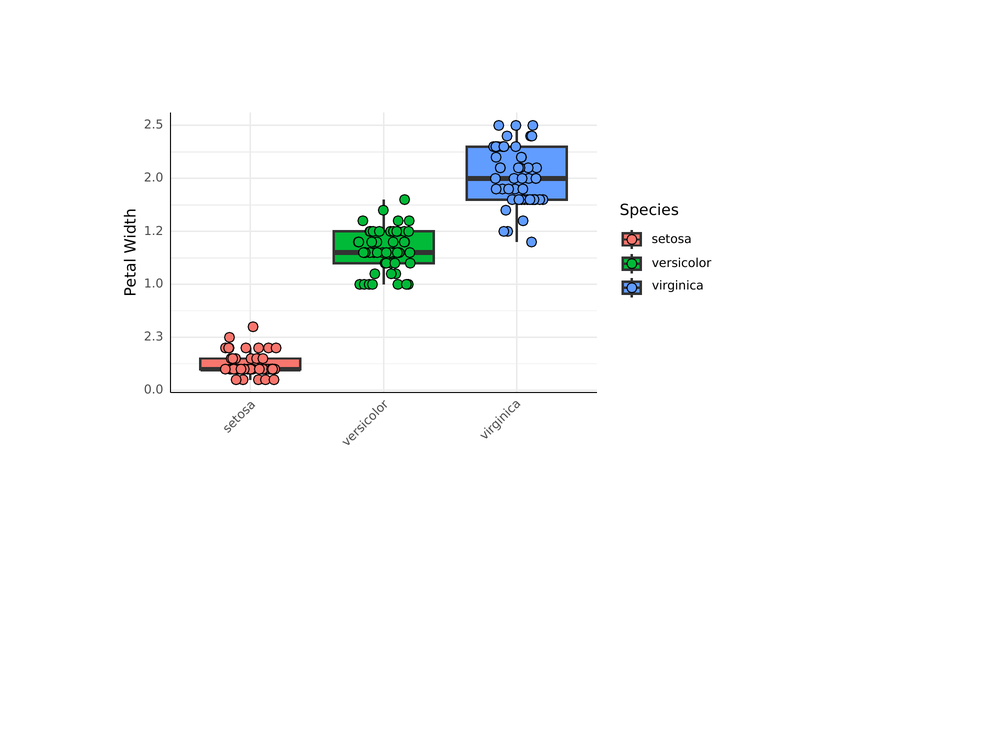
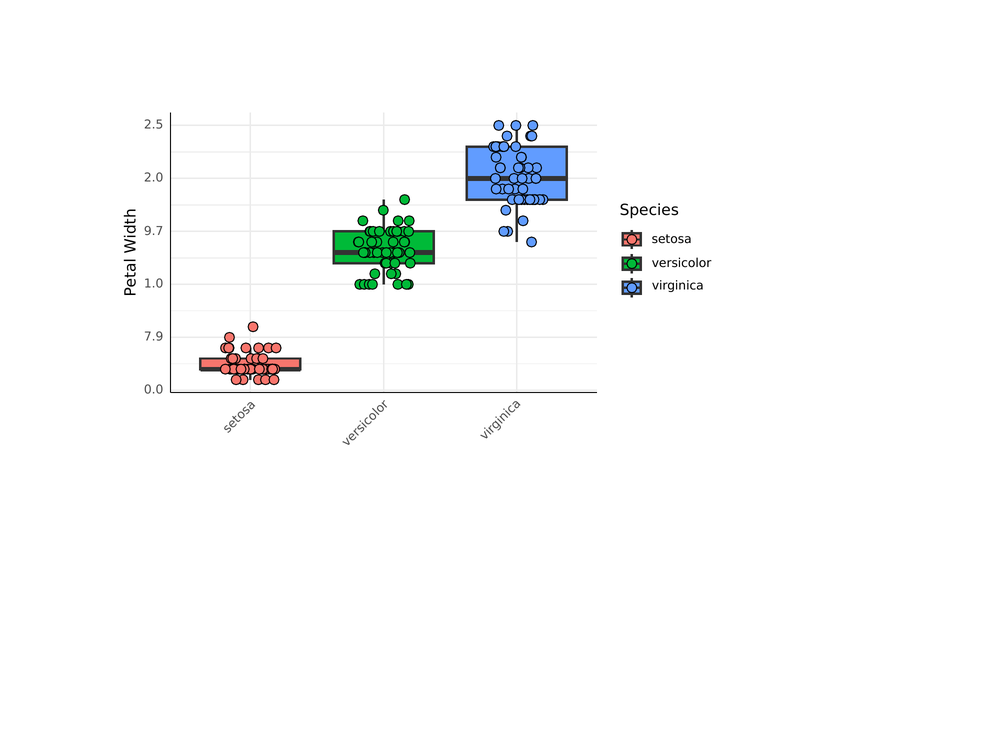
1.2: 1.2 -> 9.7
2.3: 2.3 -> 7.9
